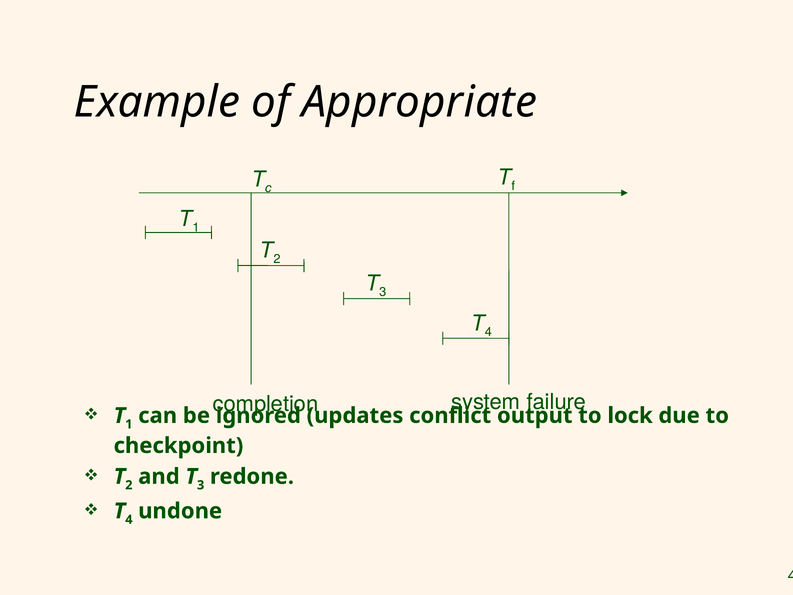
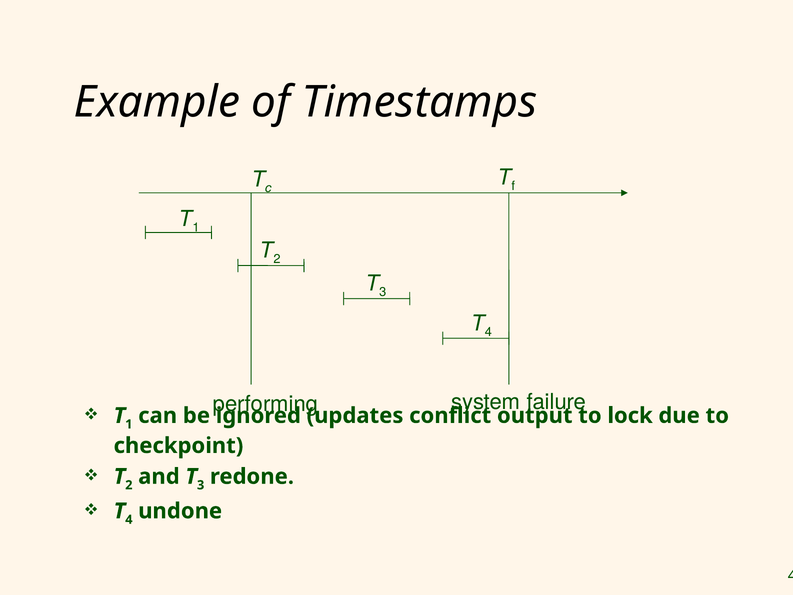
Appropriate: Appropriate -> Timestamps
completion: completion -> performing
